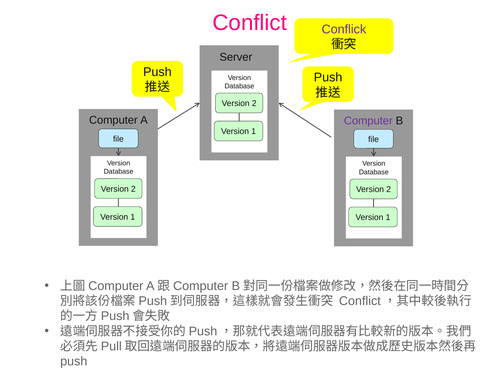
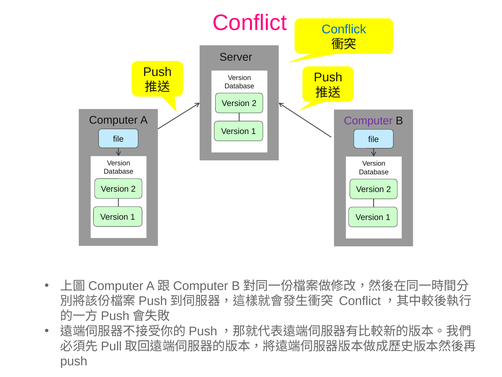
Conflick colour: purple -> blue
